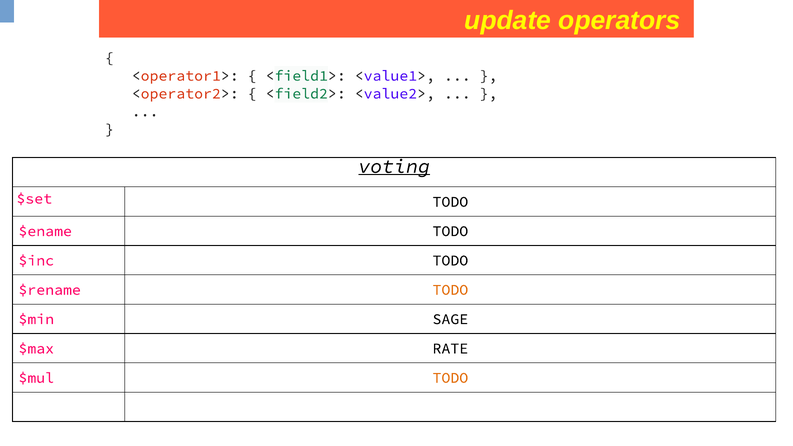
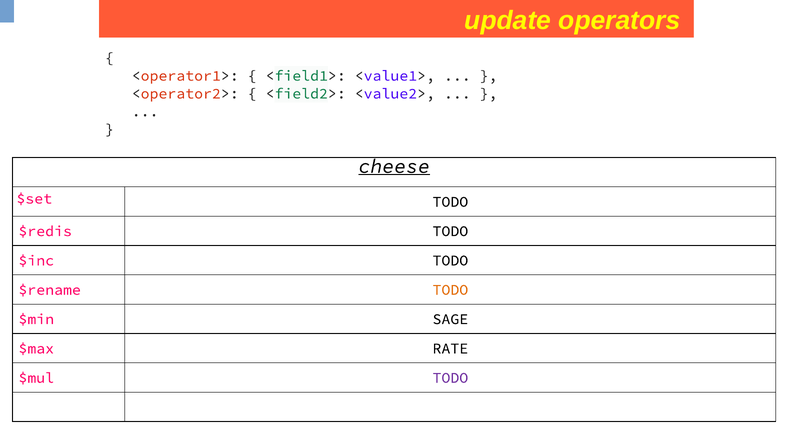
voting: voting -> cheese
$ename: $ename -> $redis
TODO at (450, 378) colour: orange -> purple
